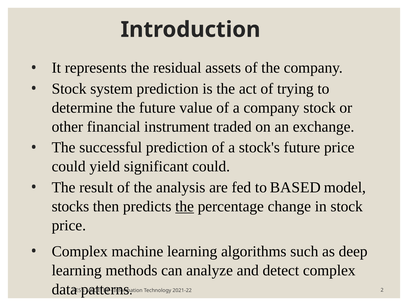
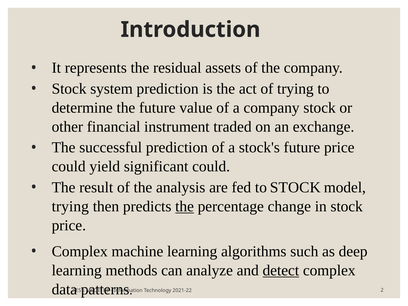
to BASED: BASED -> STOCK
stocks at (70, 206): stocks -> trying
detect underline: none -> present
